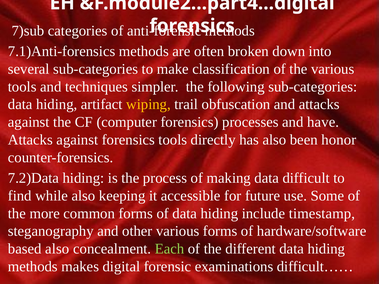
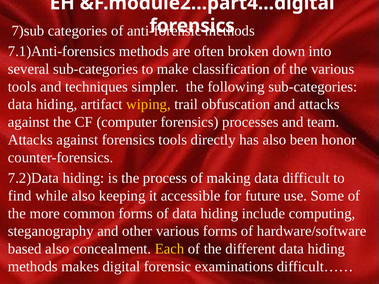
have: have -> team
timestamp: timestamp -> computing
Each colour: light green -> yellow
